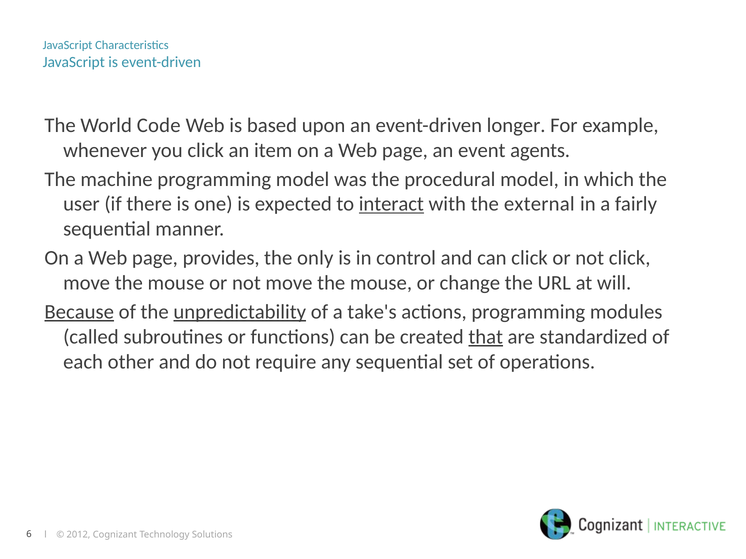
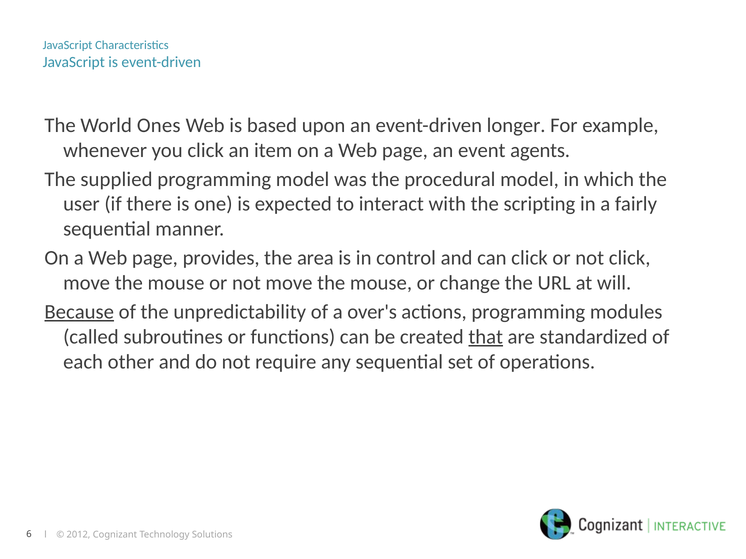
Code: Code -> Ones
machine: machine -> supplied
interact underline: present -> none
external: external -> scripting
only: only -> area
unpredictability underline: present -> none
take's: take's -> over's
